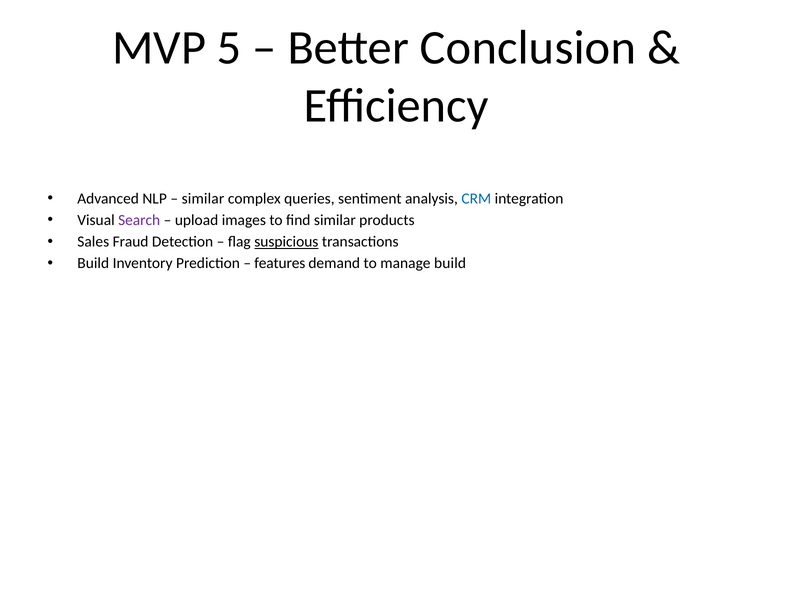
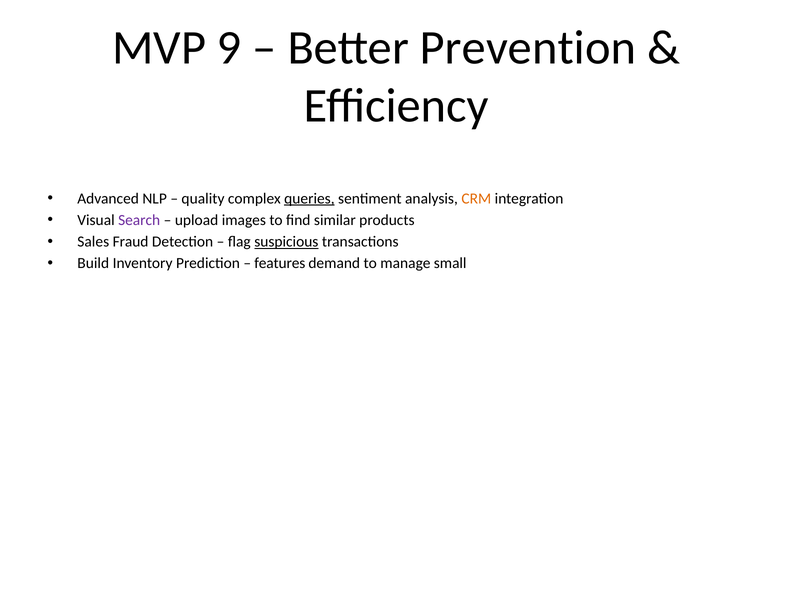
5: 5 -> 9
Conclusion: Conclusion -> Prevention
similar at (203, 198): similar -> quality
queries underline: none -> present
CRM colour: blue -> orange
manage build: build -> small
